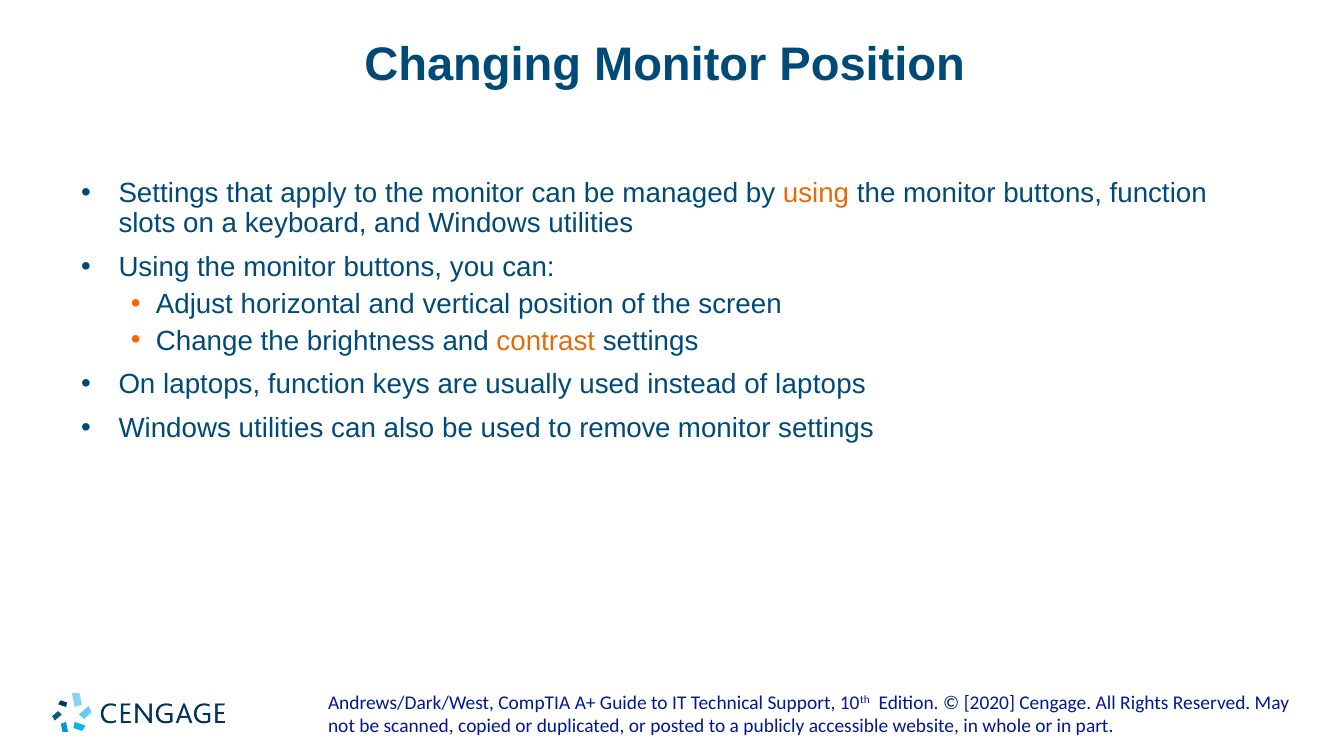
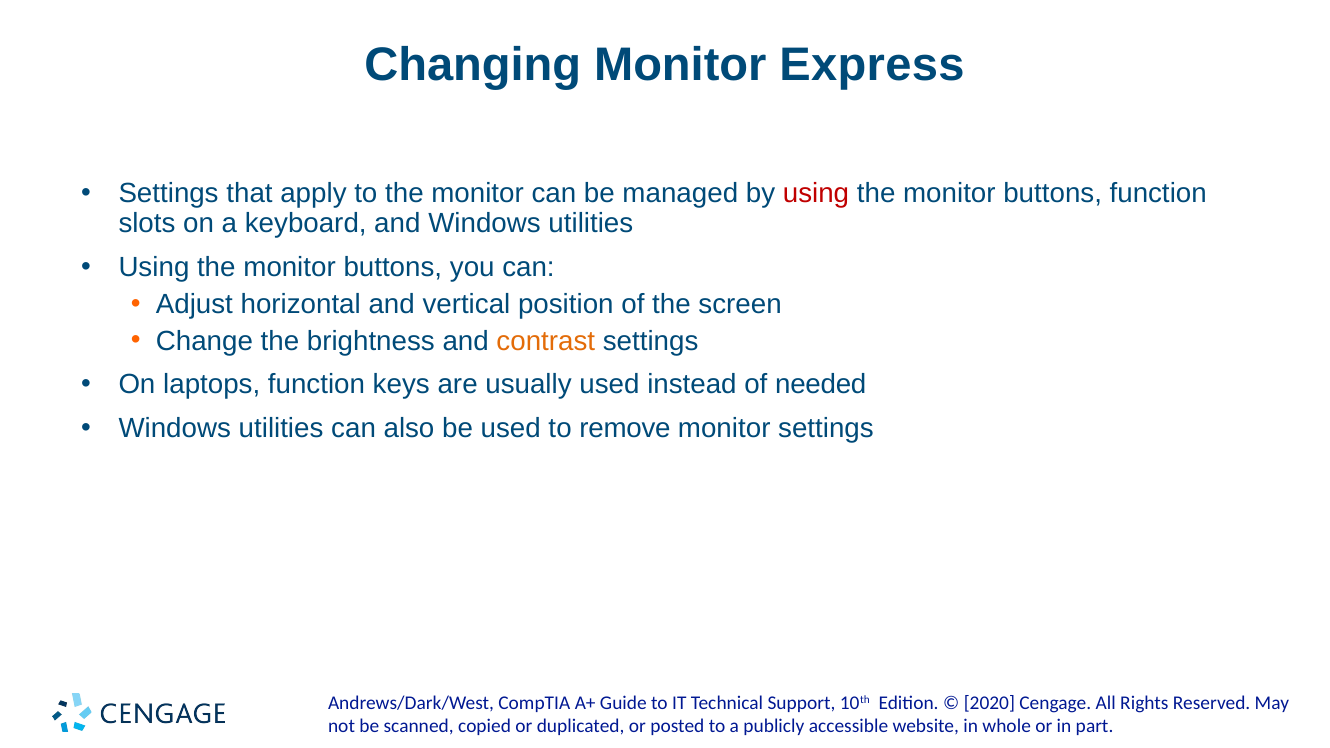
Monitor Position: Position -> Express
using at (816, 194) colour: orange -> red
of laptops: laptops -> needed
